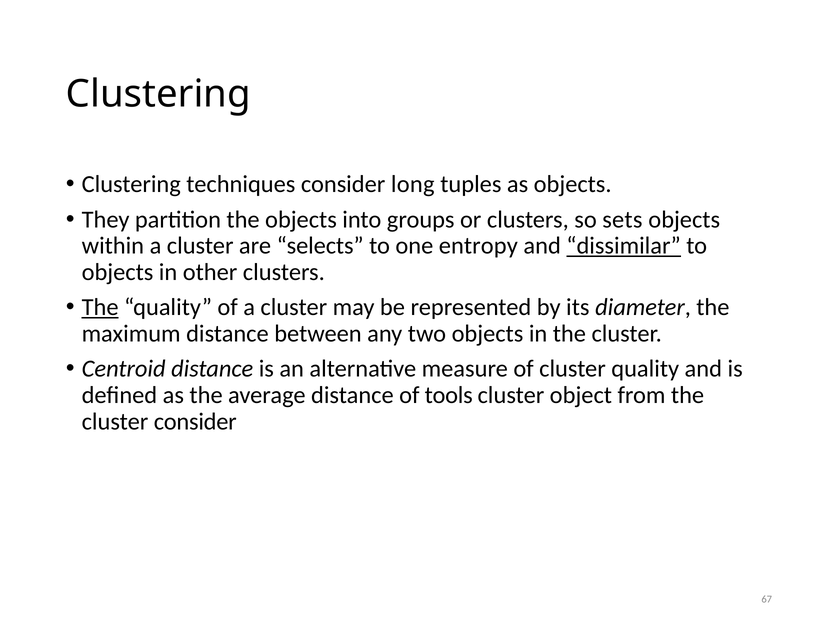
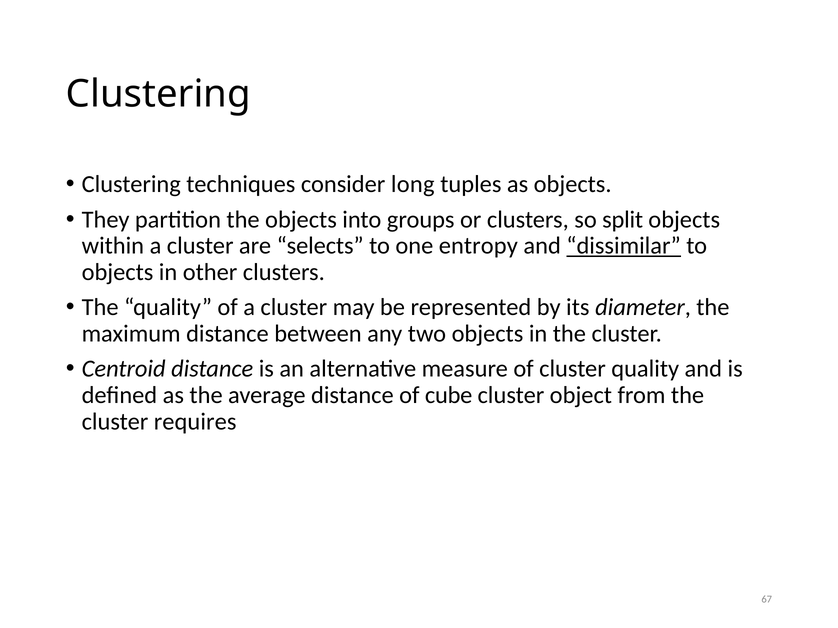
sets: sets -> split
The at (100, 308) underline: present -> none
tools: tools -> cube
cluster consider: consider -> requires
